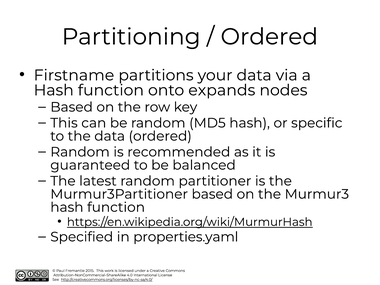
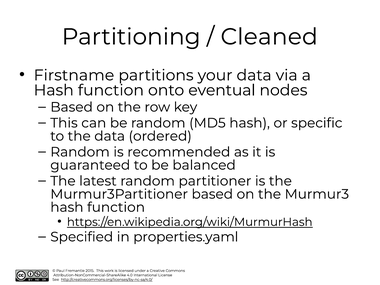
Ordered at (269, 37): Ordered -> Cleaned
expands: expands -> eventual
